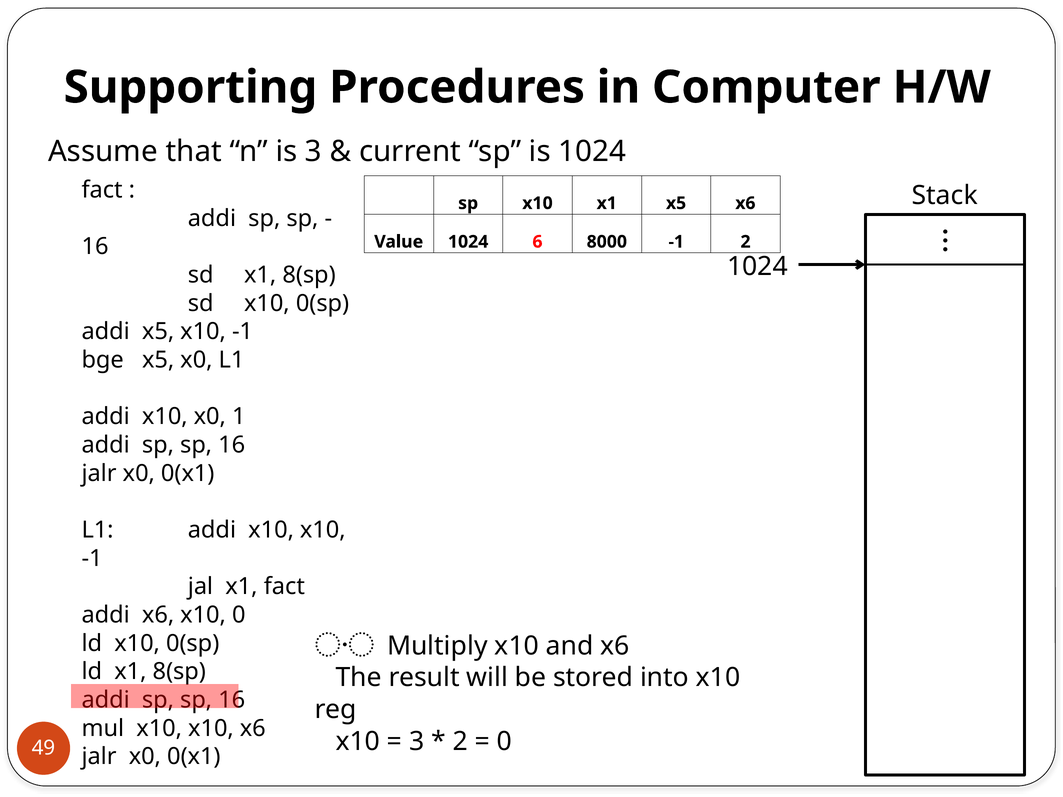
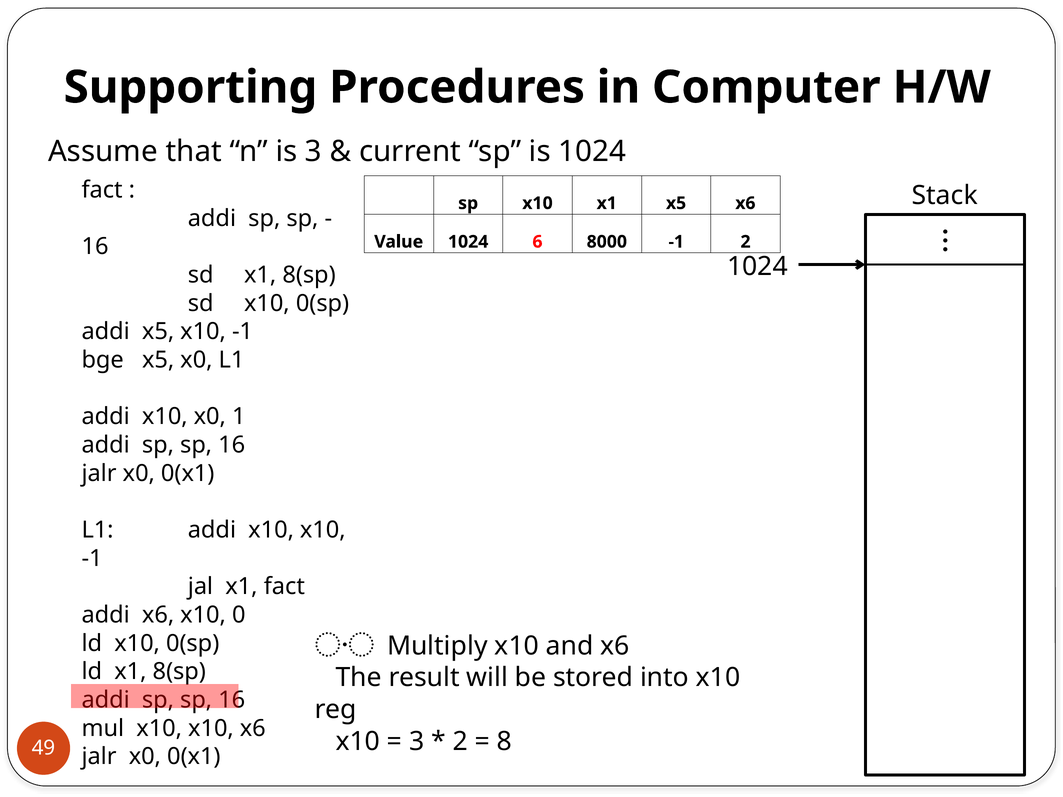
0 at (504, 742): 0 -> 8
